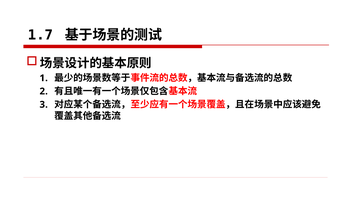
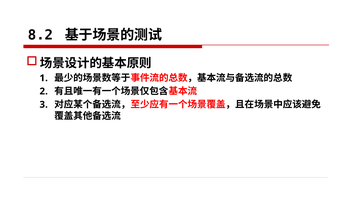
1.7: 1.7 -> 8.2
